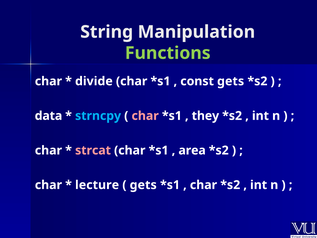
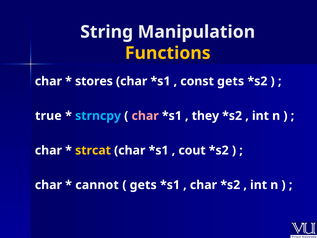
Functions colour: light green -> yellow
divide: divide -> stores
data: data -> true
strcat colour: pink -> yellow
area: area -> cout
lecture: lecture -> cannot
